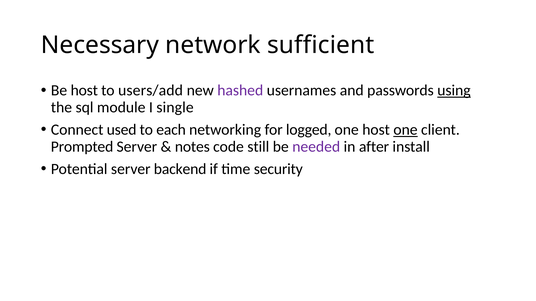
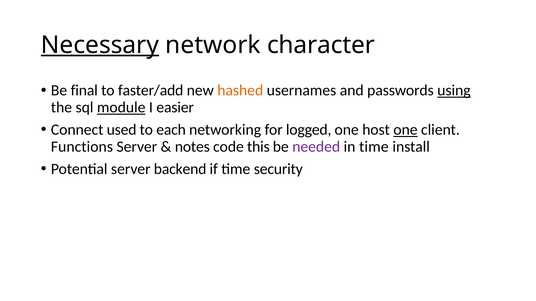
Necessary underline: none -> present
sufficient: sufficient -> character
Be host: host -> final
users/add: users/add -> faster/add
hashed colour: purple -> orange
module underline: none -> present
single: single -> easier
Prompted: Prompted -> Functions
still: still -> this
in after: after -> time
